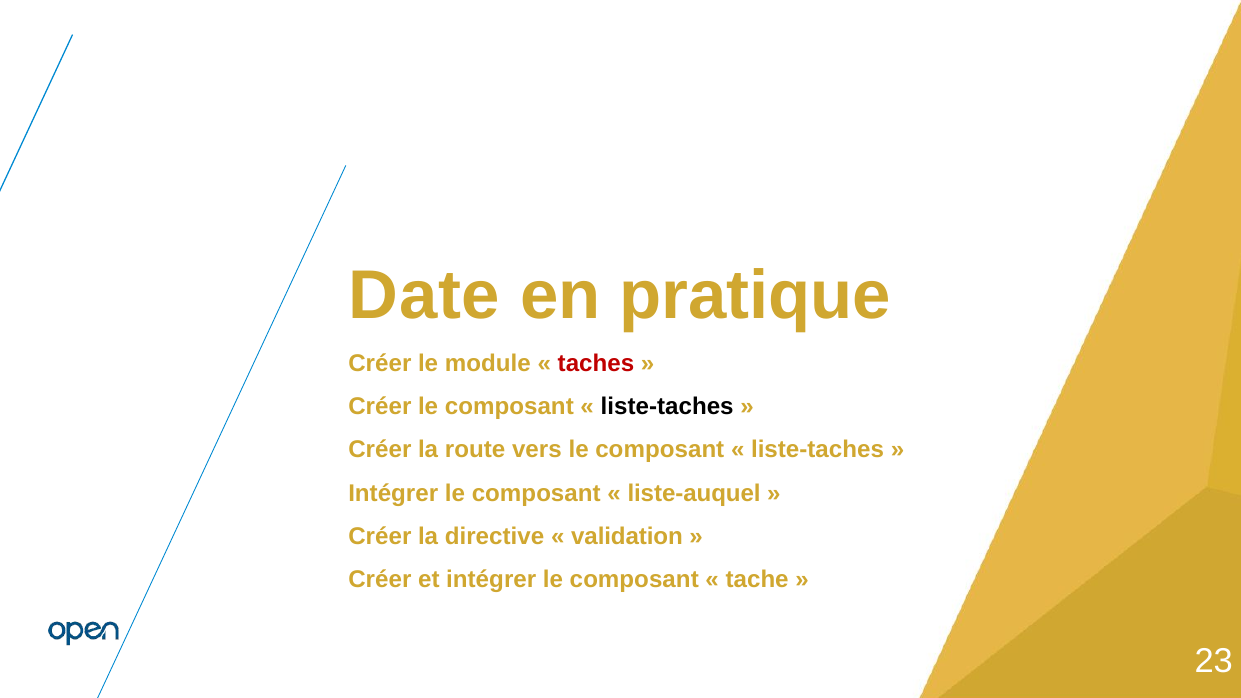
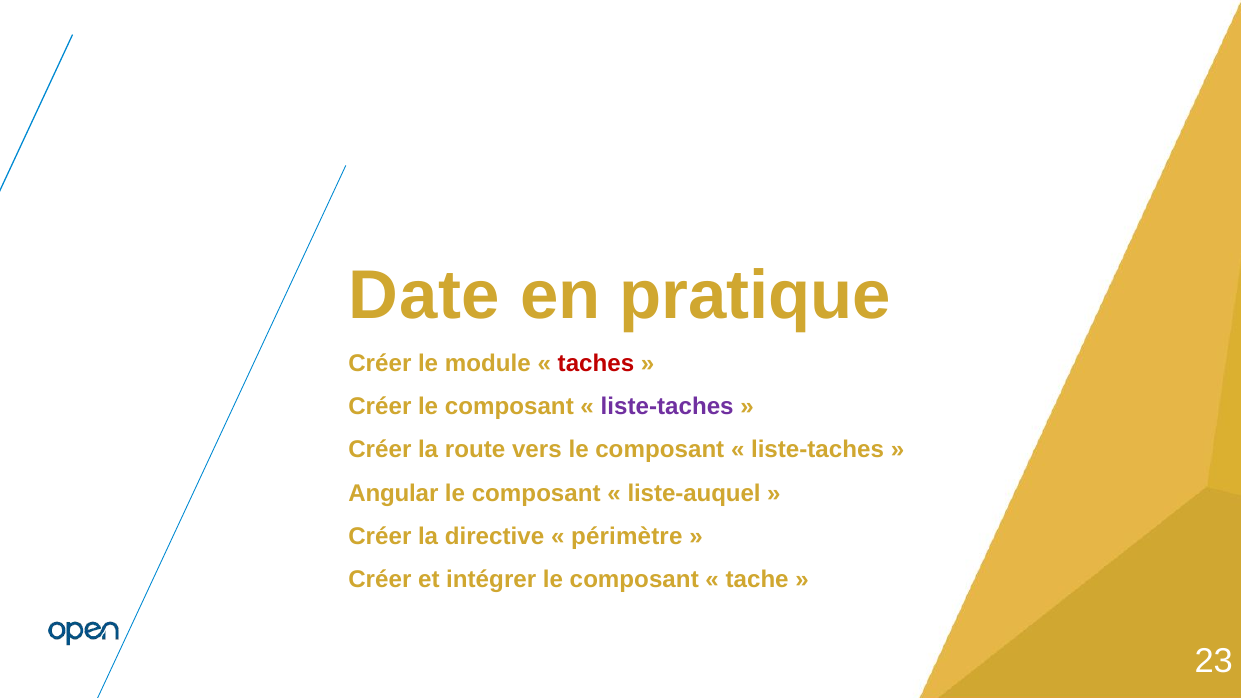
liste-taches at (667, 406) colour: black -> purple
Intégrer at (393, 493): Intégrer -> Angular
validation: validation -> périmètre
